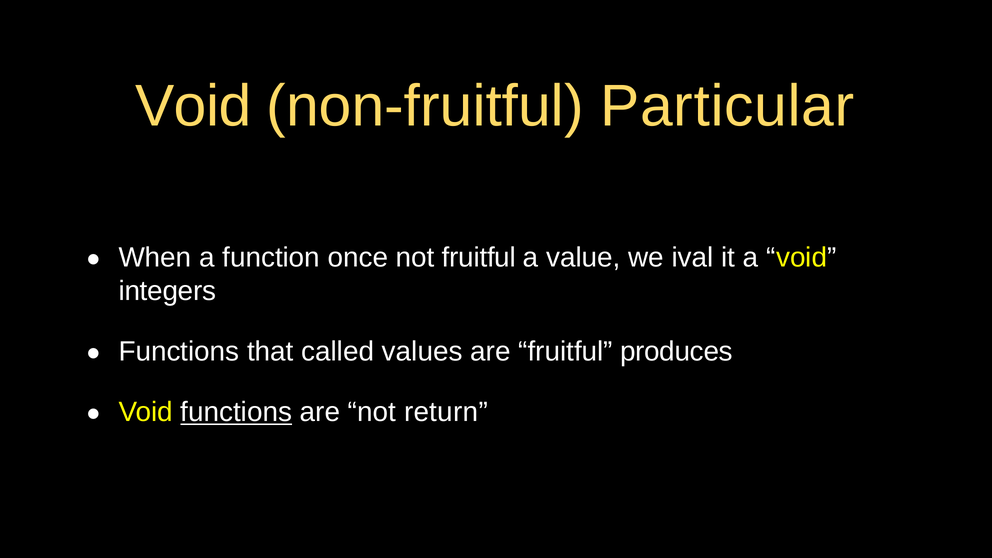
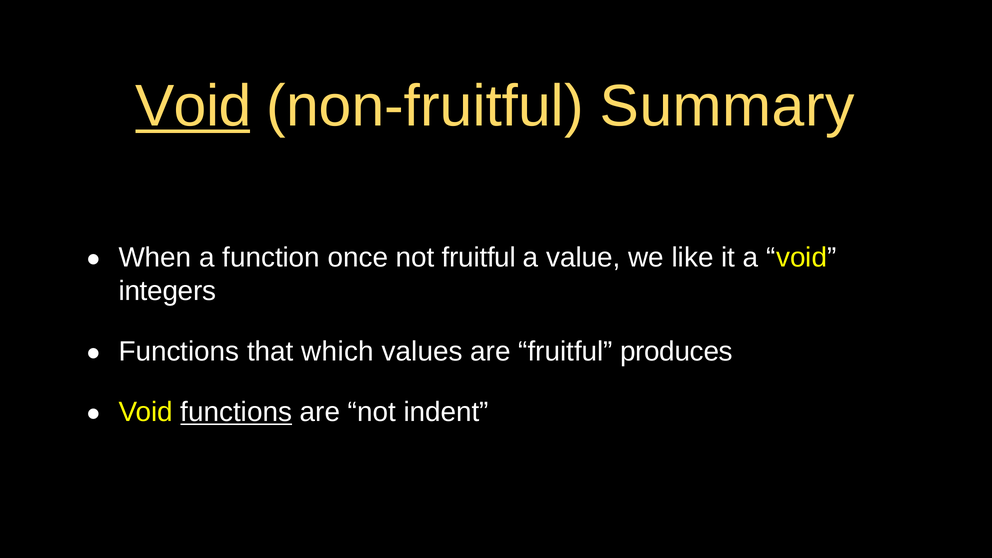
Void at (193, 106) underline: none -> present
Particular: Particular -> Summary
ival: ival -> like
called: called -> which
return: return -> indent
